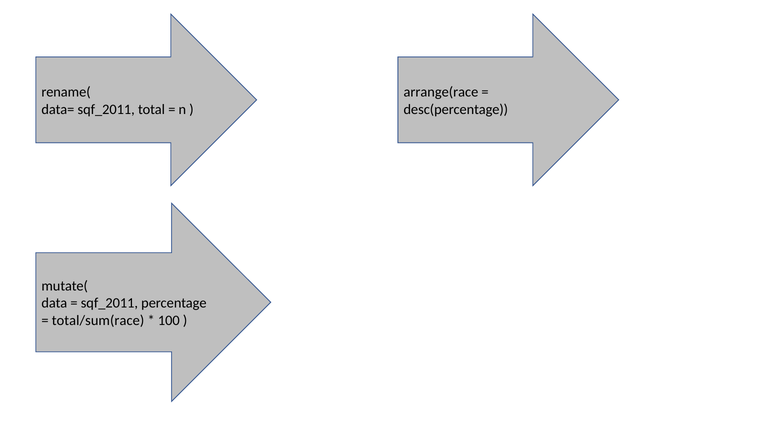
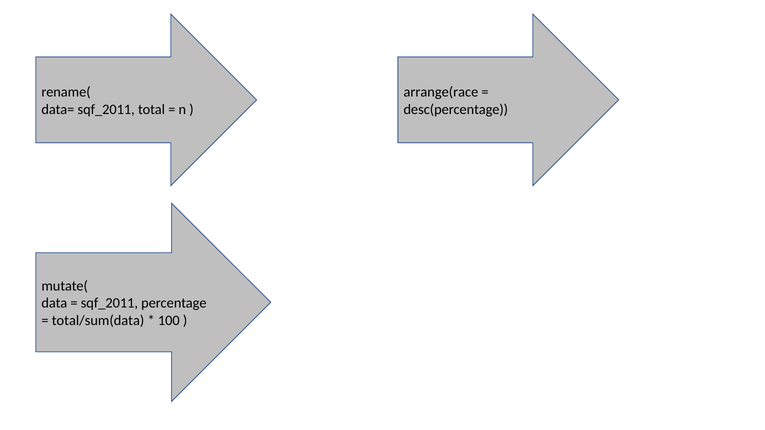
total/sum(race: total/sum(race -> total/sum(data
